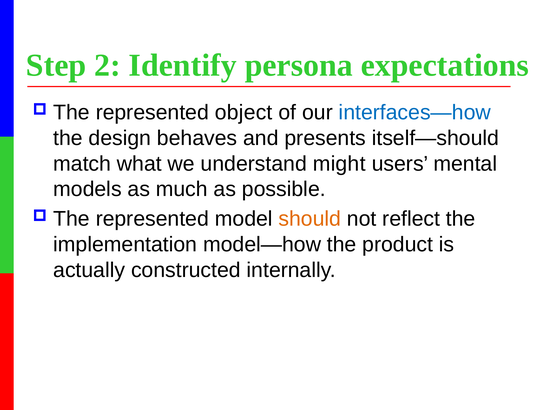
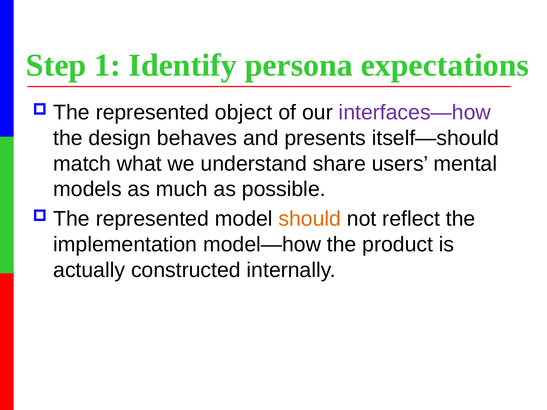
2: 2 -> 1
interfaces—how colour: blue -> purple
might: might -> share
